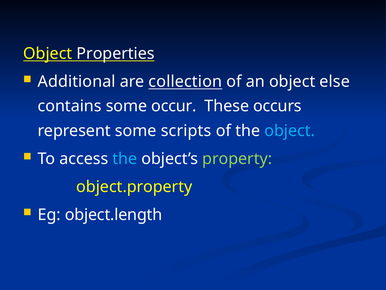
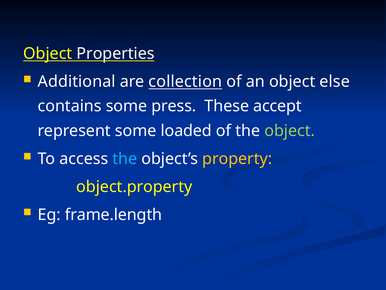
occur: occur -> press
occurs: occurs -> accept
scripts: scripts -> loaded
object at (290, 131) colour: light blue -> light green
property colour: light green -> yellow
object.length: object.length -> frame.length
